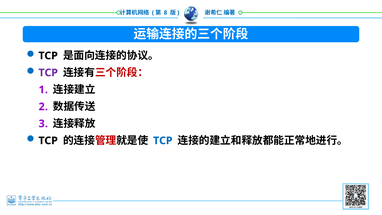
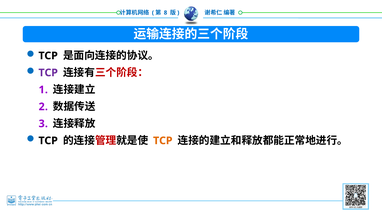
TCP at (163, 141) colour: blue -> orange
